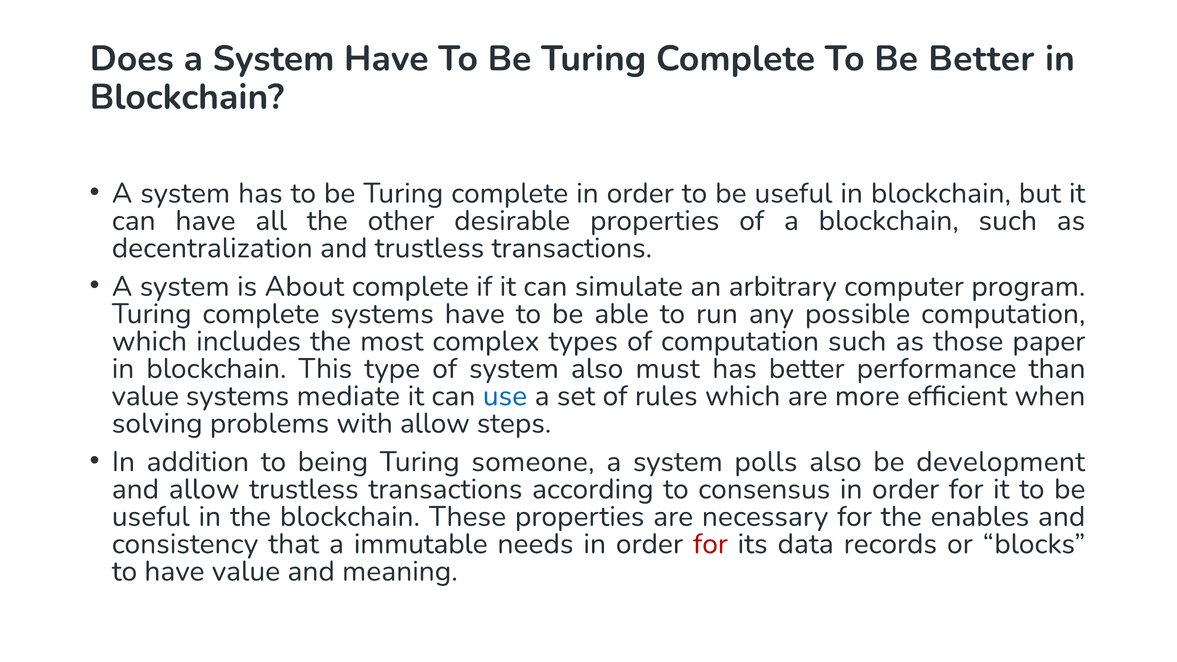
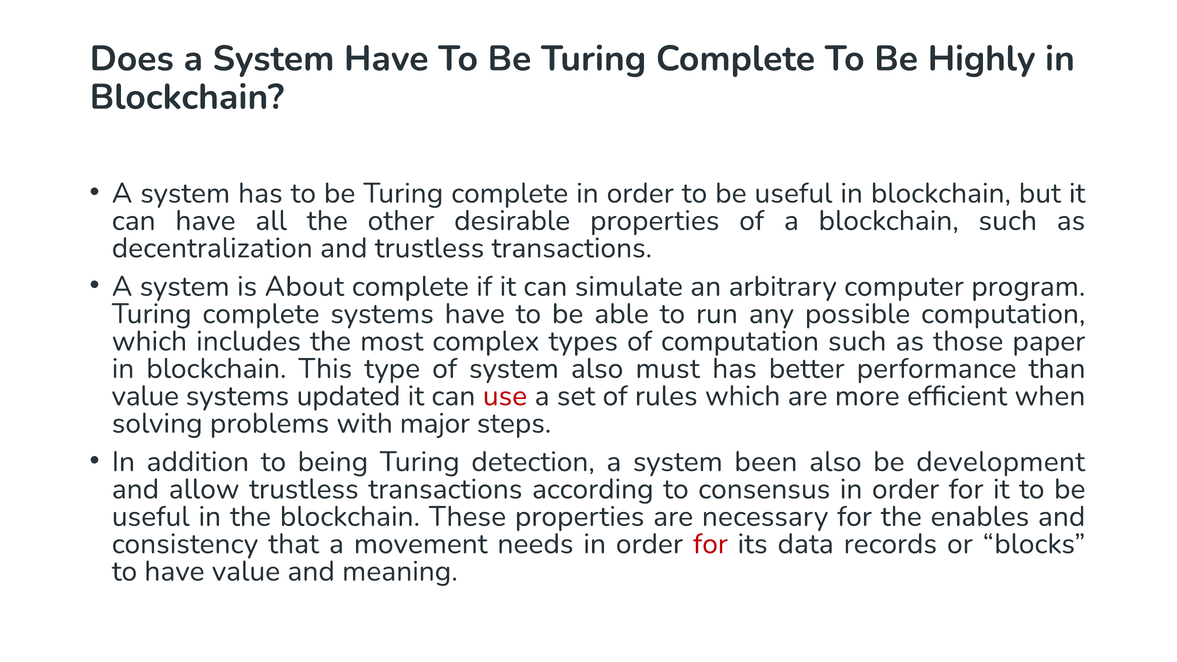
Be Better: Better -> Highly
mediate: mediate -> updated
use colour: blue -> red
with allow: allow -> major
someone: someone -> detection
polls: polls -> been
immutable: immutable -> movement
